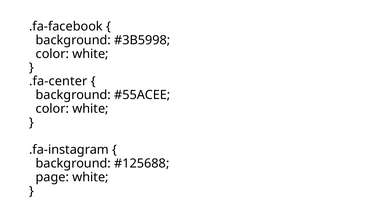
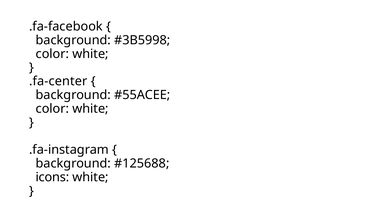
page: page -> icons
